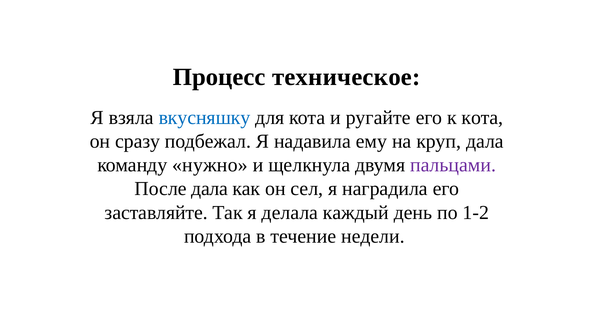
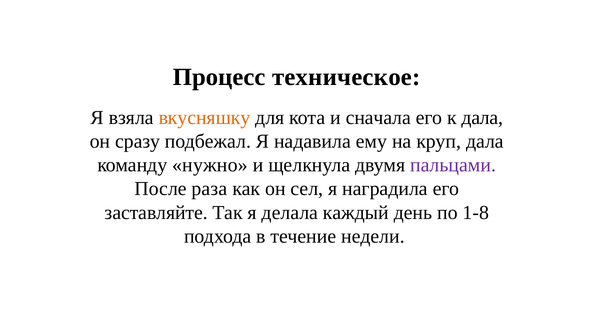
вкусняшку colour: blue -> orange
ругайте: ругайте -> сначала
к кота: кота -> дала
После дала: дала -> раза
1-2: 1-2 -> 1-8
